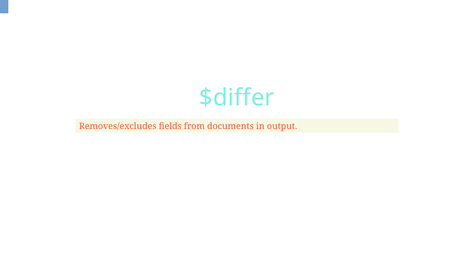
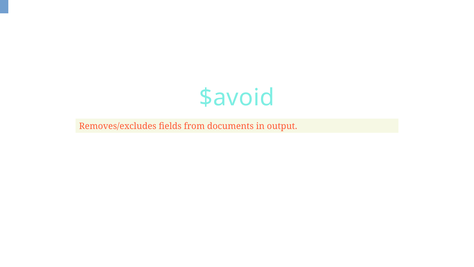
$differ: $differ -> $avoid
